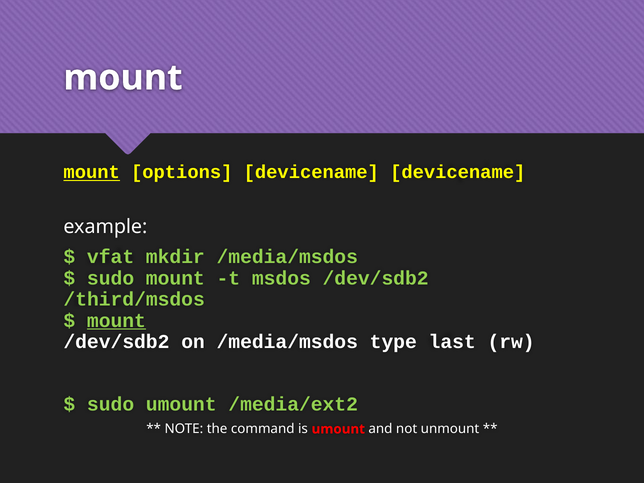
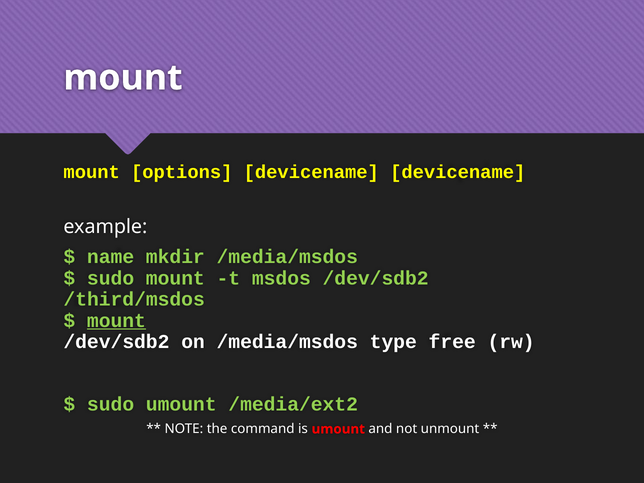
mount at (92, 172) underline: present -> none
vfat: vfat -> name
last: last -> free
